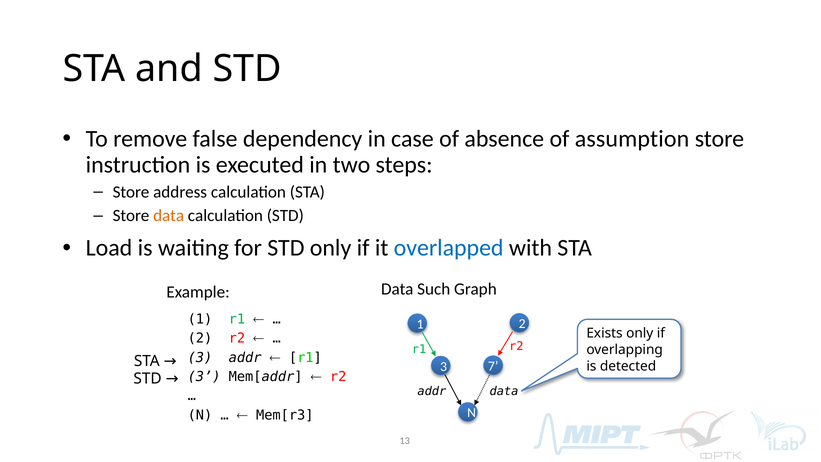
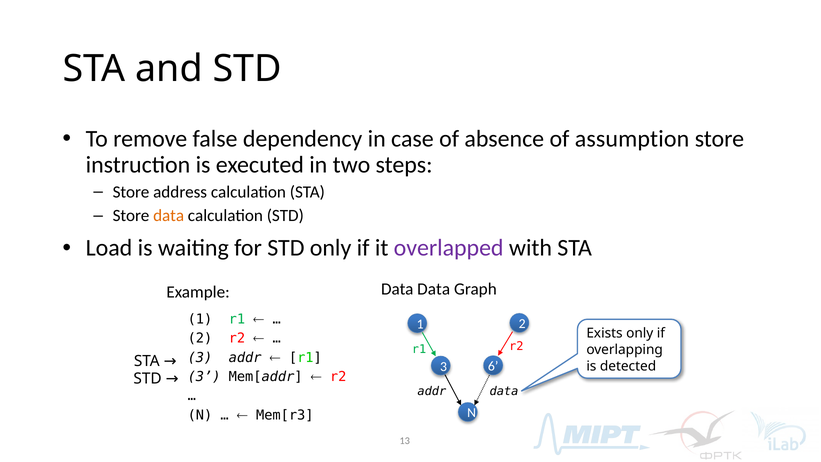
overlapped colour: blue -> purple
Data Such: Such -> Data
7: 7 -> 6
